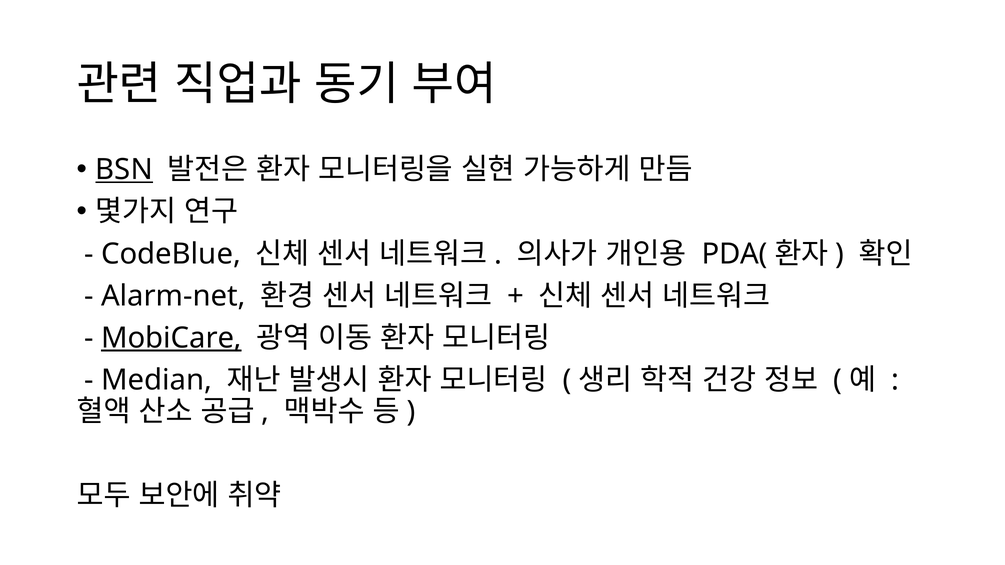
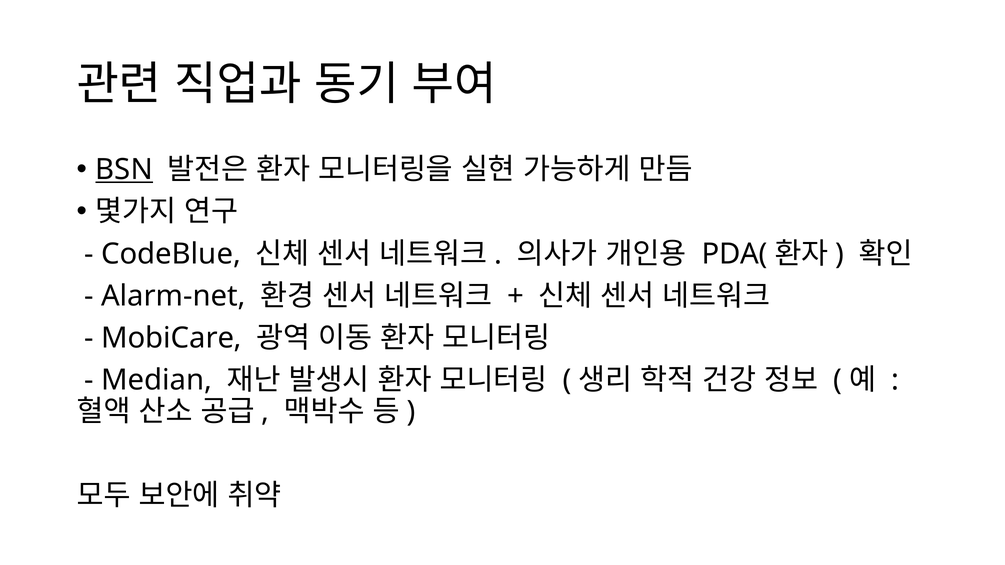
MobiCare underline: present -> none
